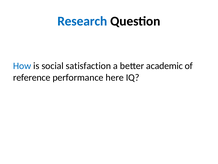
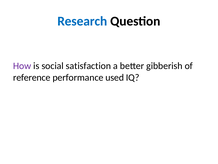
How colour: blue -> purple
academic: academic -> gibberish
here: here -> used
